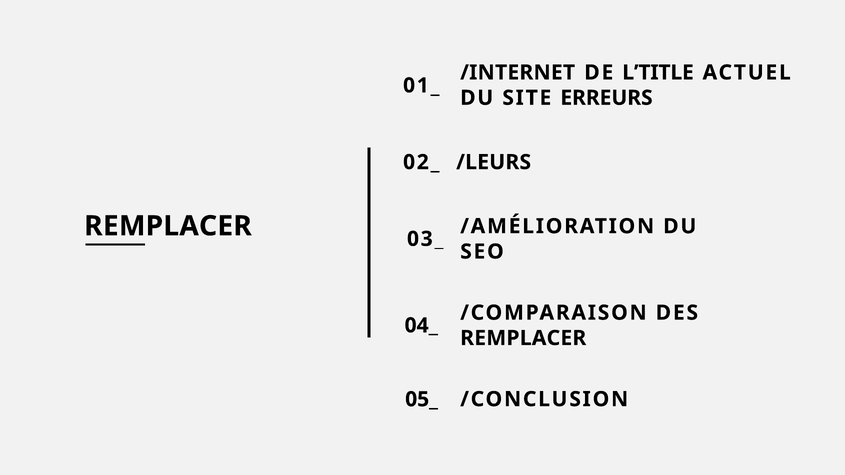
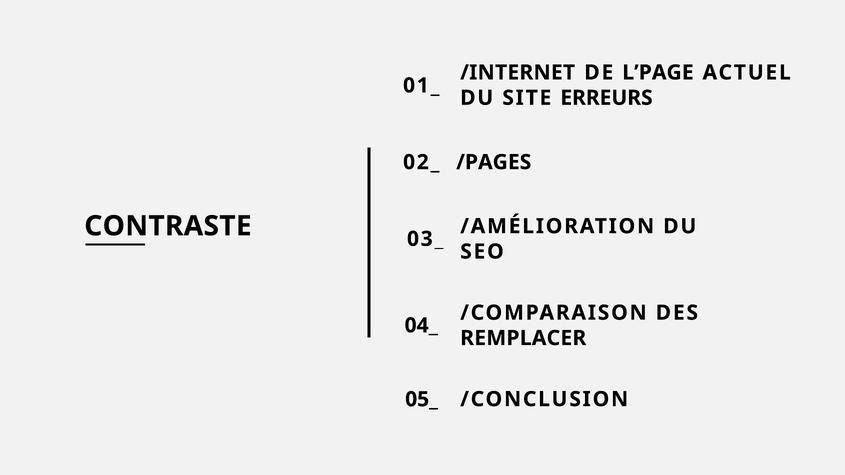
L’TITLE: L’TITLE -> L’PAGE
/LEURS: /LEURS -> /PAGES
REMPLACER at (168, 226): REMPLACER -> CONTRASTE
